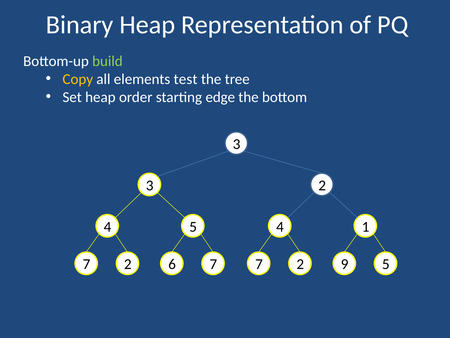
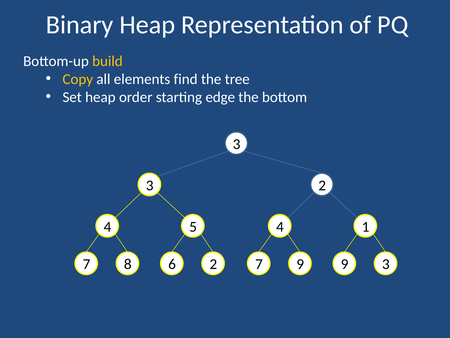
build colour: light green -> yellow
test: test -> find
2 at (128, 264): 2 -> 8
6 7: 7 -> 2
2 at (300, 264): 2 -> 9
9 5: 5 -> 3
